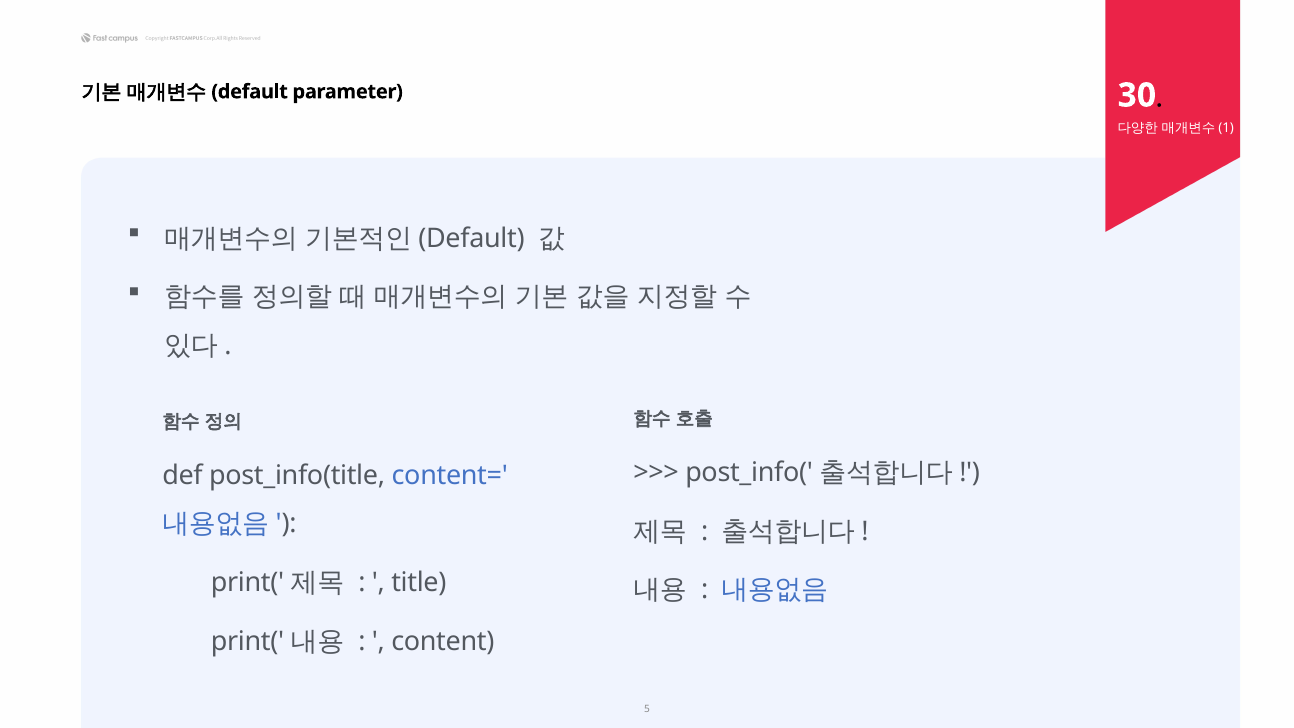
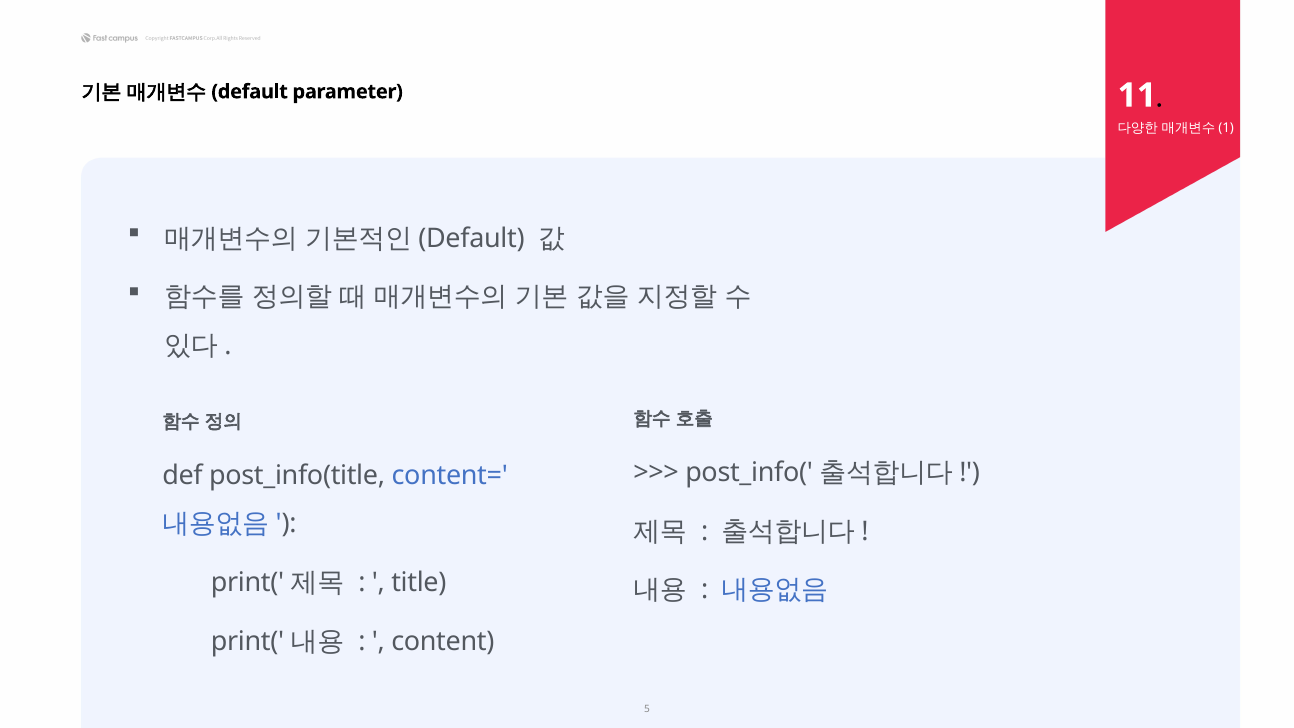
30: 30 -> 11
